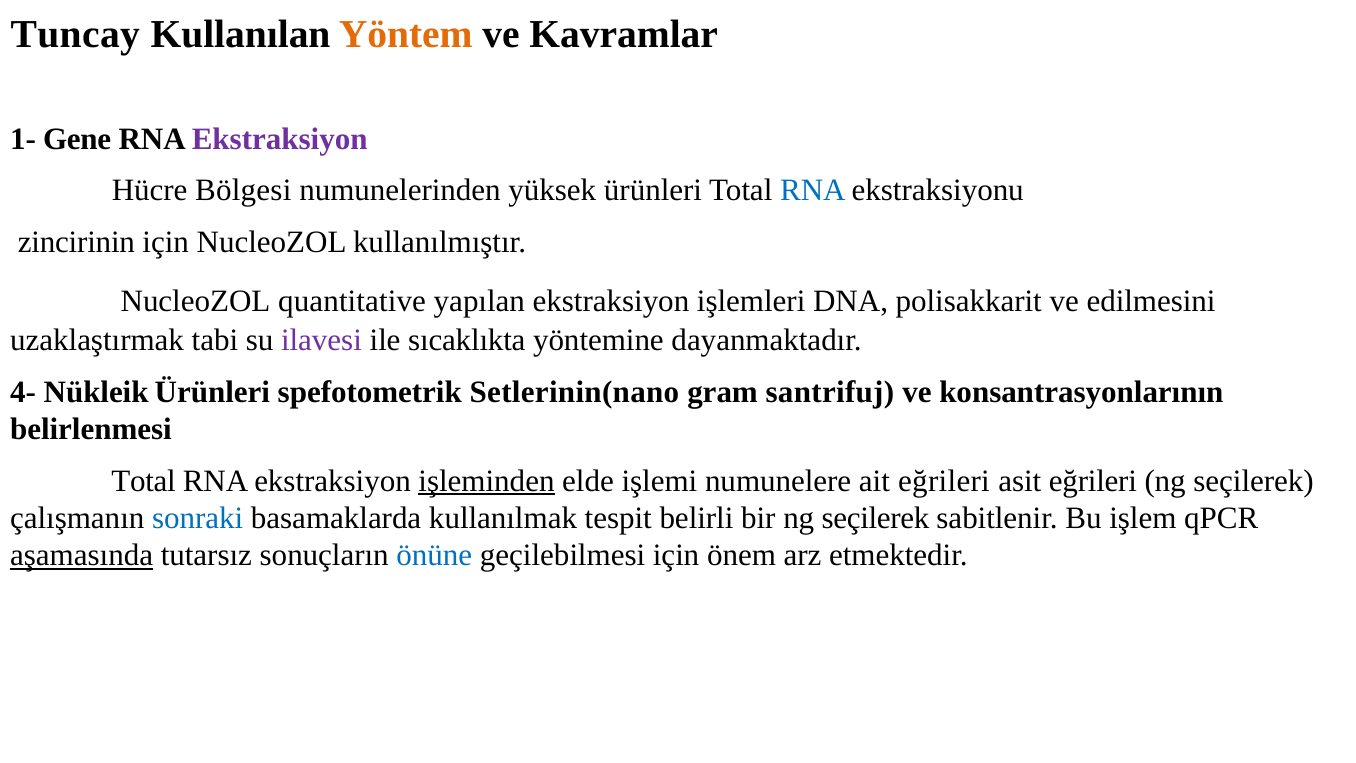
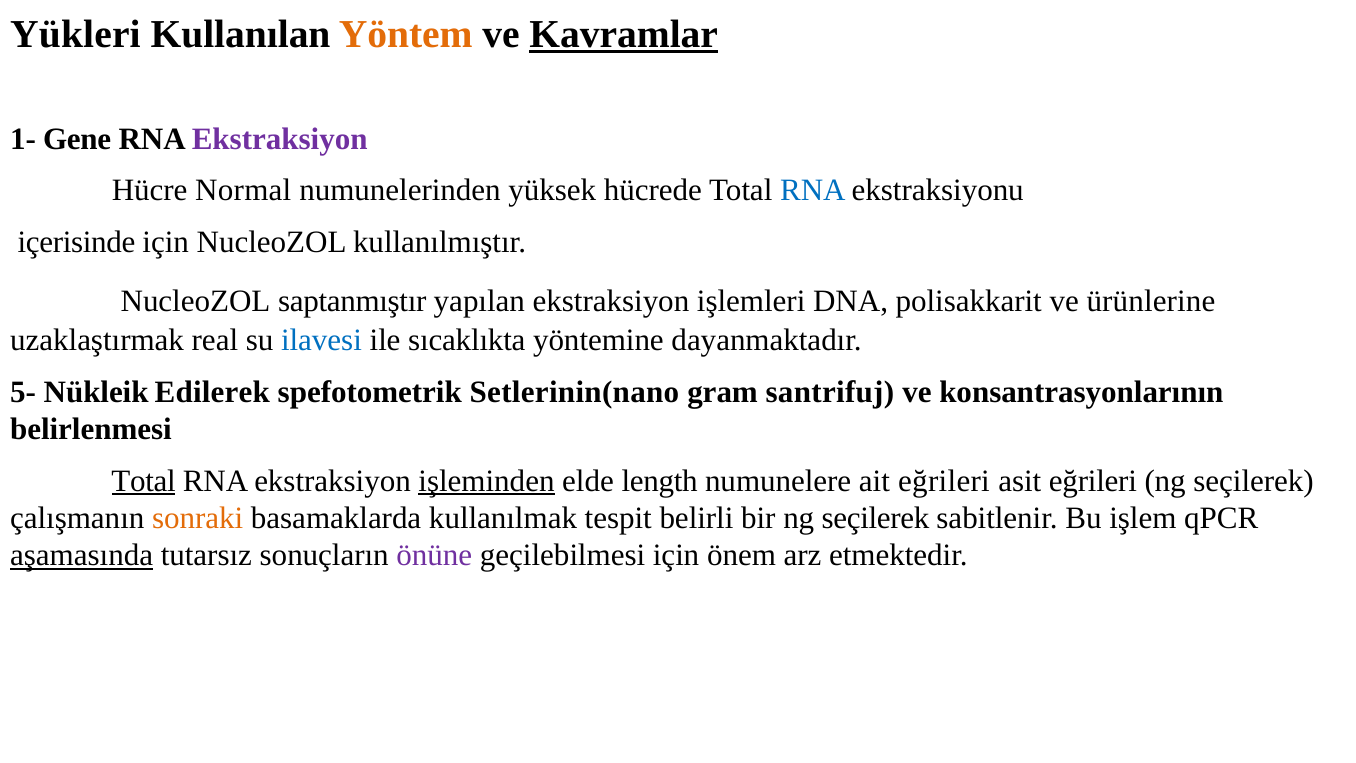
Tuncay: Tuncay -> Yükleri
Kavramlar underline: none -> present
Bölgesi: Bölgesi -> Normal
yüksek ürünleri: ürünleri -> hücrede
zincirinin: zincirinin -> içerisinde
quantitative: quantitative -> saptanmıştır
edilmesini: edilmesini -> ürünlerine
tabi: tabi -> real
ilavesi colour: purple -> blue
4-: 4- -> 5-
Nükleik Ürünleri: Ürünleri -> Edilerek
Total at (144, 481) underline: none -> present
işlemi: işlemi -> length
sonraki colour: blue -> orange
önüne colour: blue -> purple
